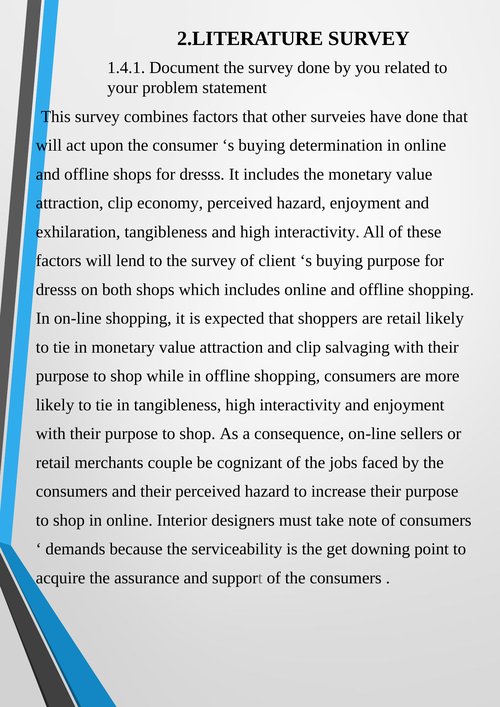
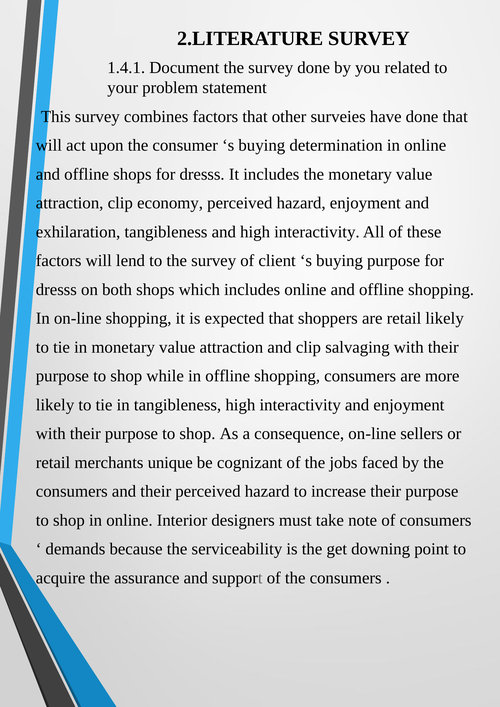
couple: couple -> unique
